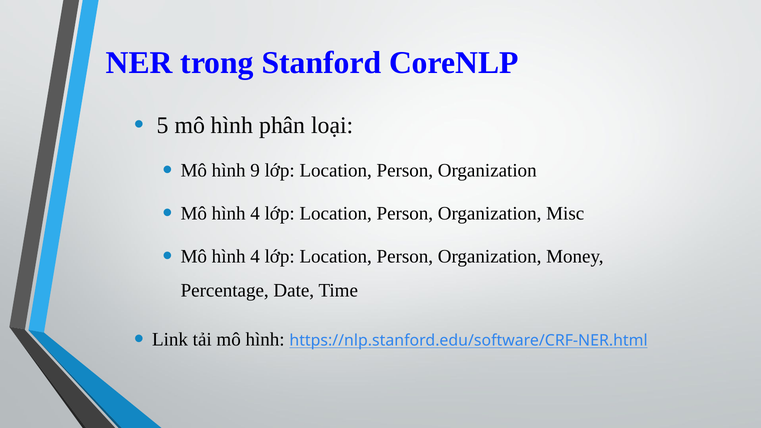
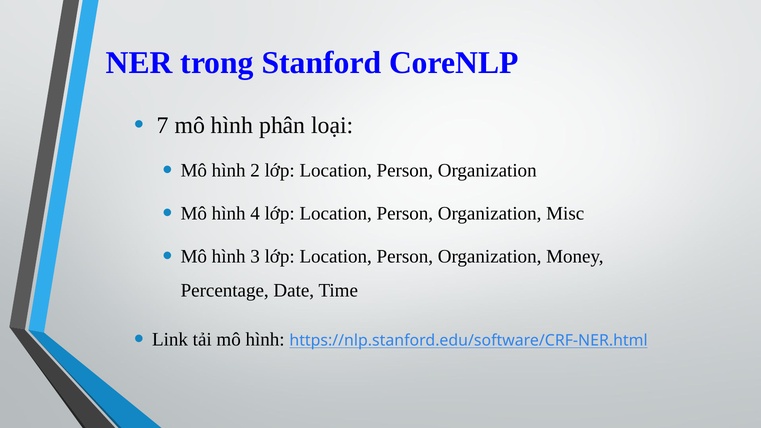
5: 5 -> 7
9: 9 -> 2
4 at (255, 256): 4 -> 3
